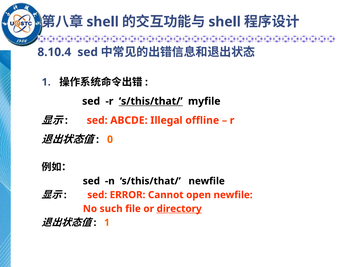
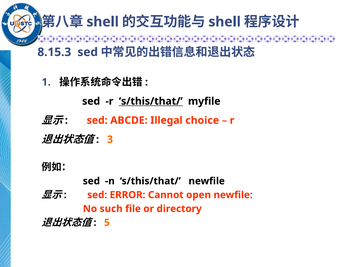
8.10.4: 8.10.4 -> 8.15.3
offline: offline -> choice
0: 0 -> 3
directory underline: present -> none
1 at (107, 223): 1 -> 5
